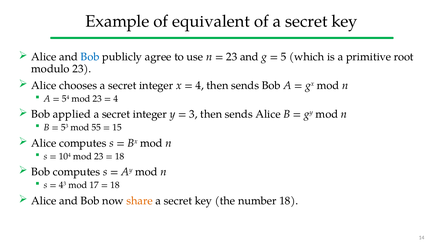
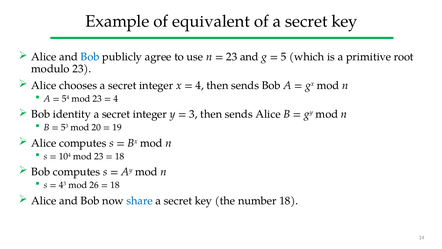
applied: applied -> identity
55: 55 -> 20
15: 15 -> 19
17: 17 -> 26
share colour: orange -> blue
